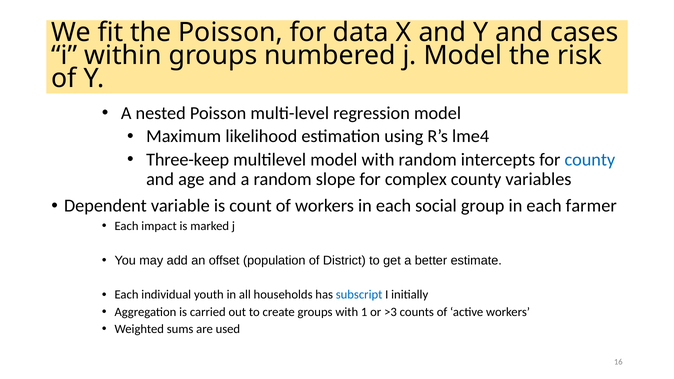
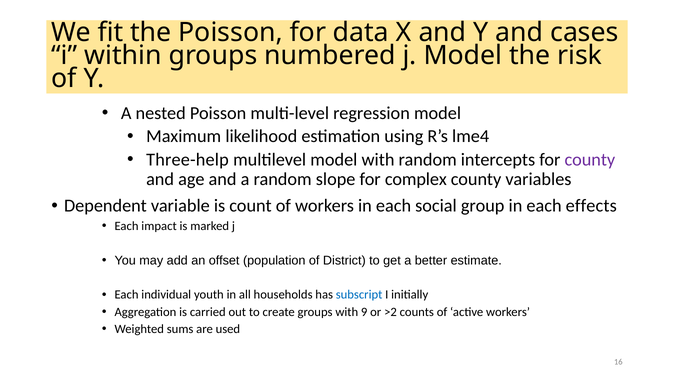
Three-keep: Three-keep -> Three-help
county at (590, 160) colour: blue -> purple
farmer: farmer -> effects
1: 1 -> 9
>3: >3 -> >2
